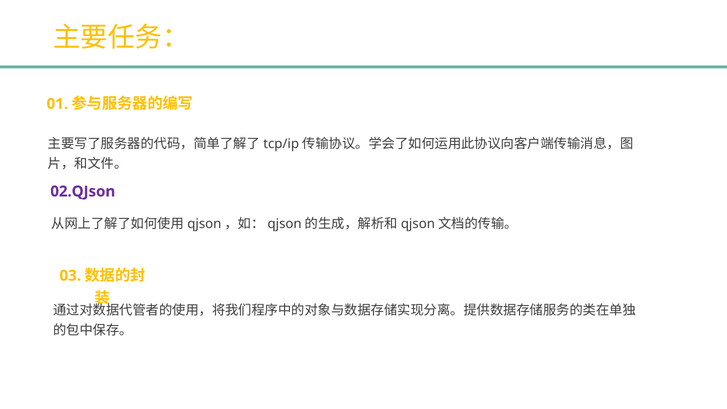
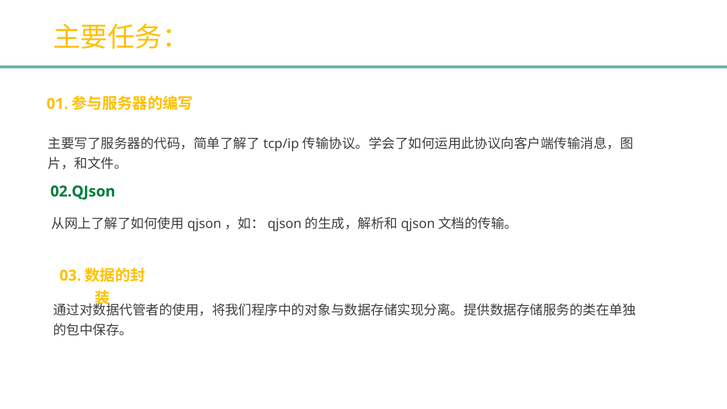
02.QJson colour: purple -> green
